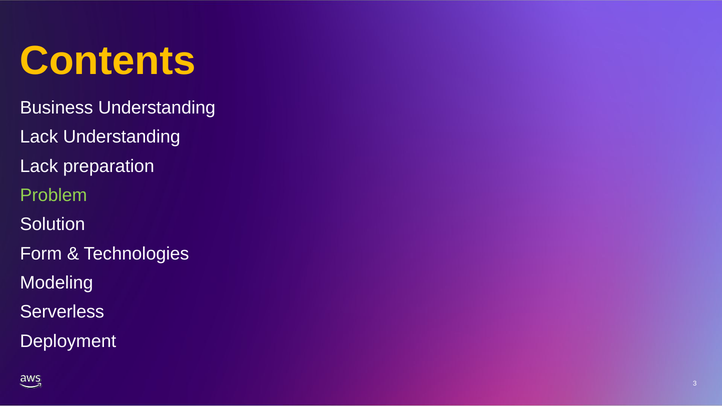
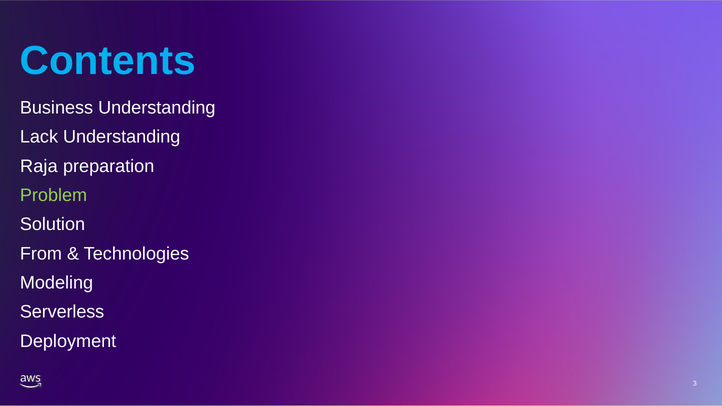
Contents colour: yellow -> light blue
Lack at (39, 166): Lack -> Raja
Form: Form -> From
